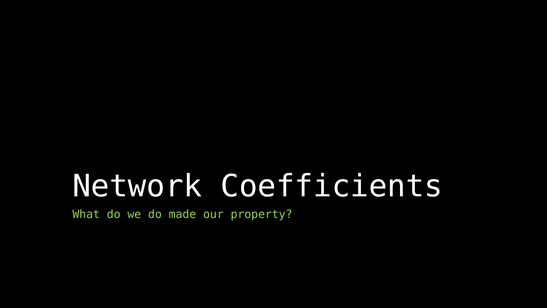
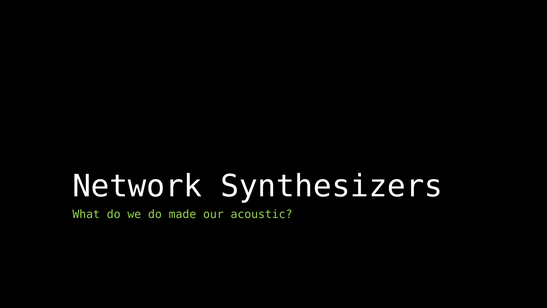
Coefficients: Coefficients -> Synthesizers
property: property -> acoustic
